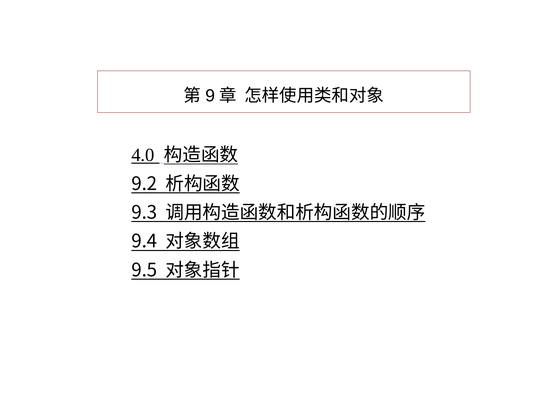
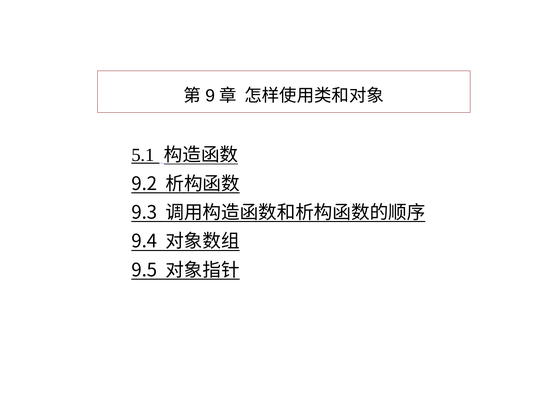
4.0: 4.0 -> 5.1
